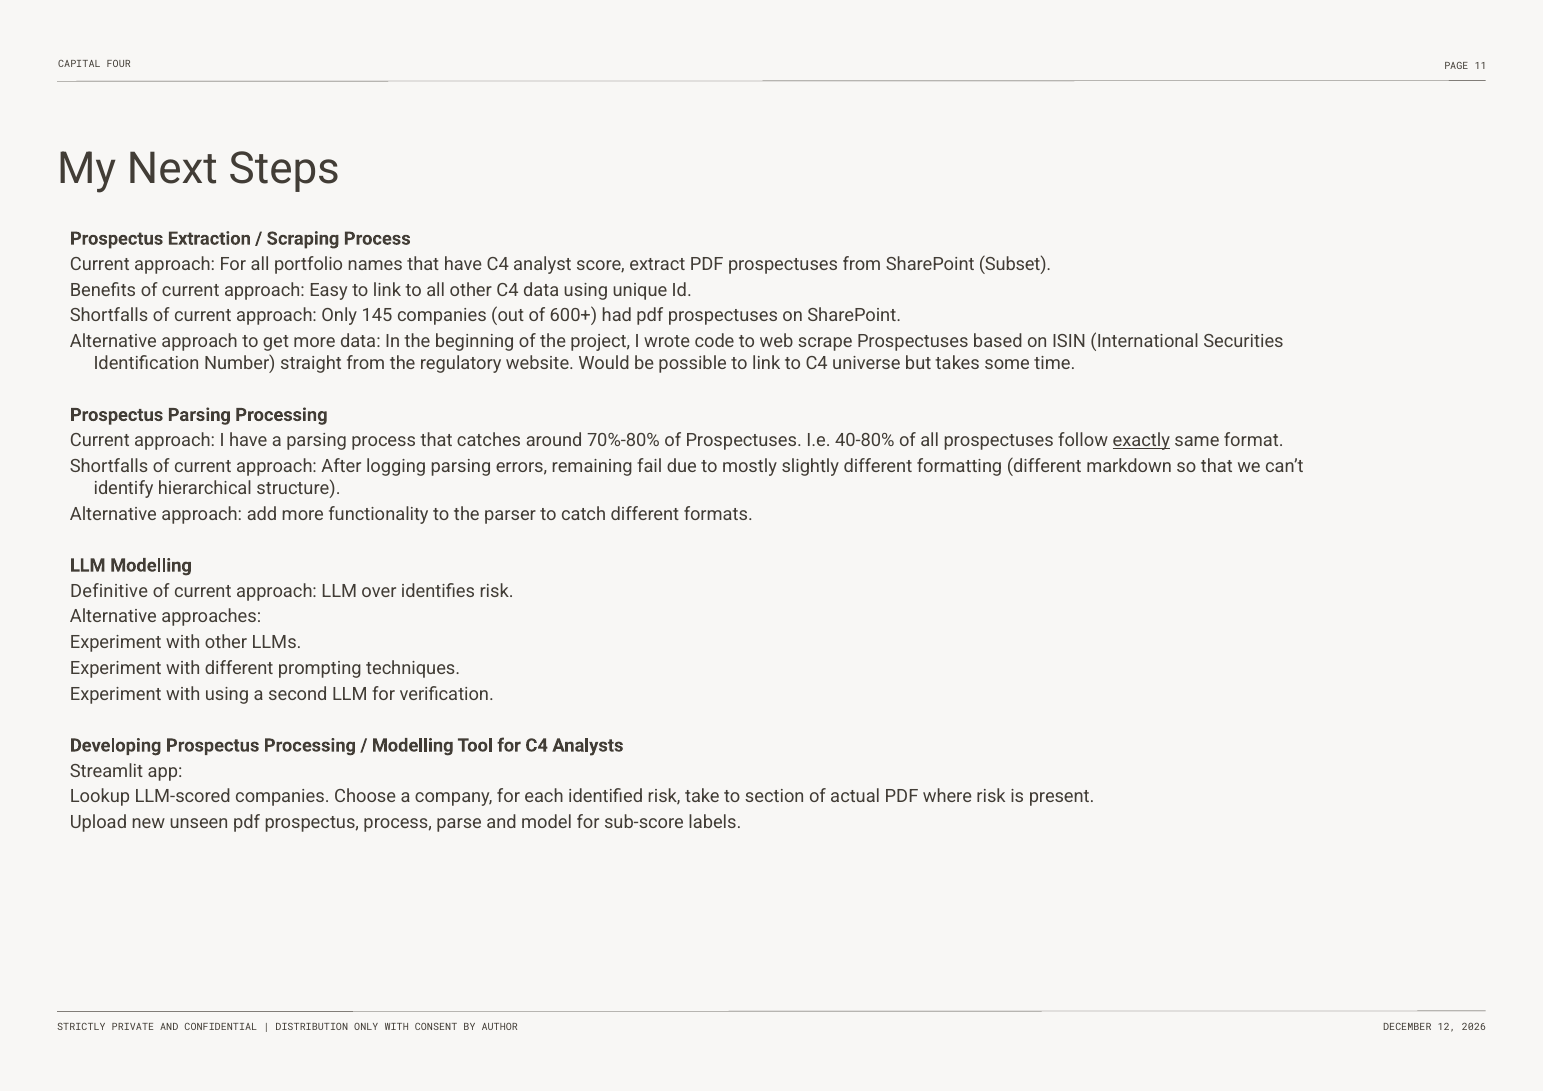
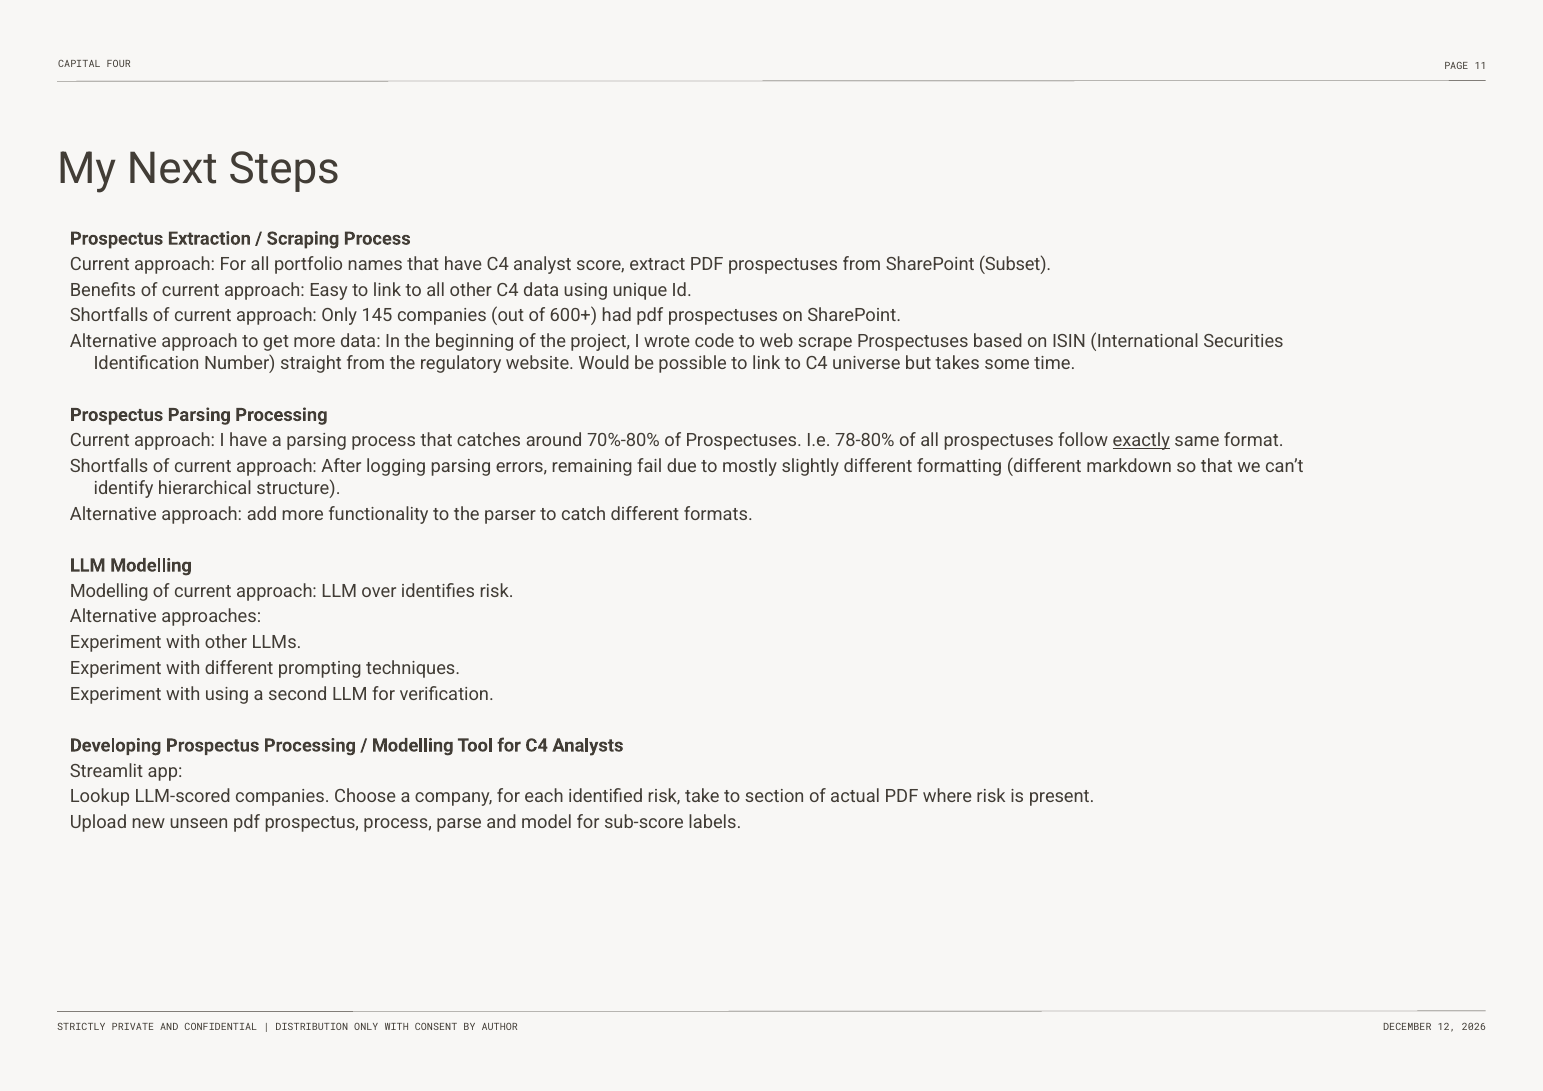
40-80%: 40-80% -> 78-80%
Definitive at (109, 591): Definitive -> Modelling
